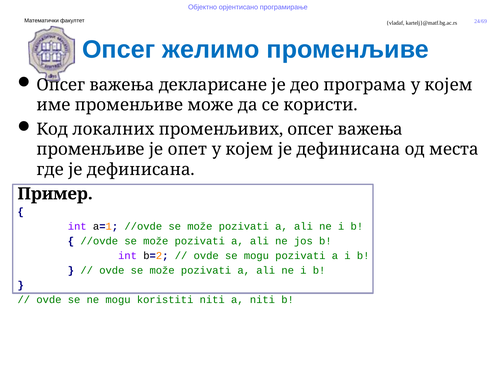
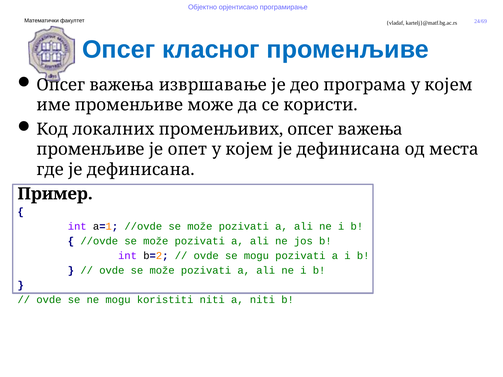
желимо: желимо -> класног
декларисане: декларисане -> извршавање
